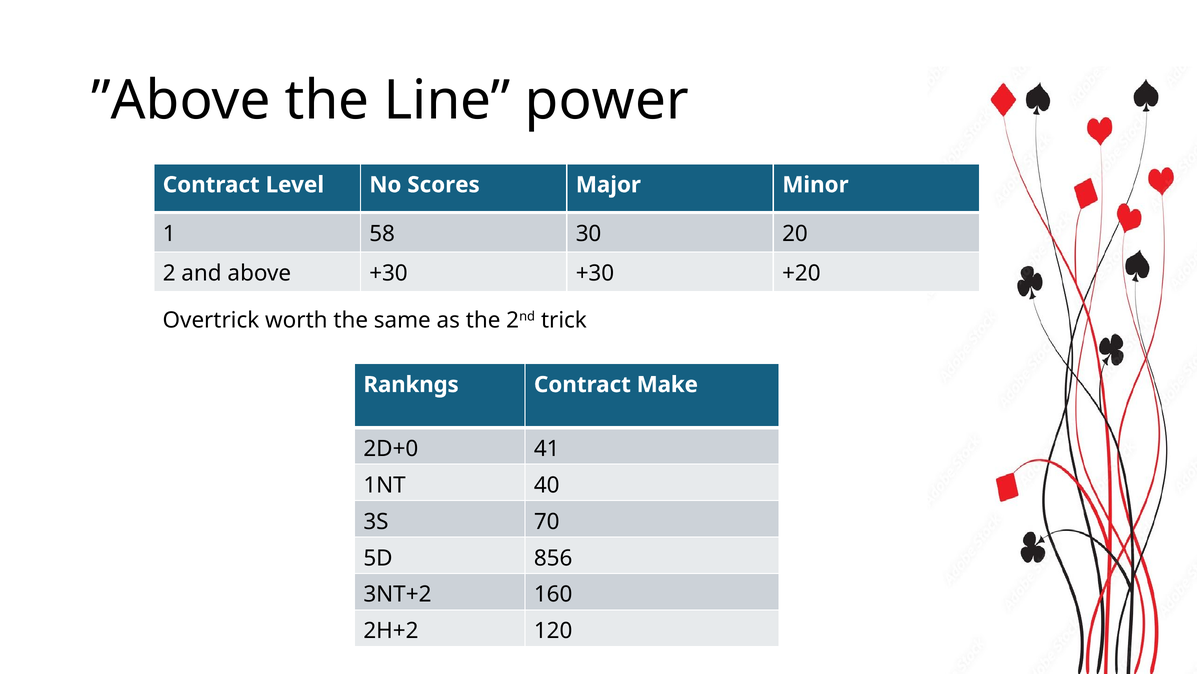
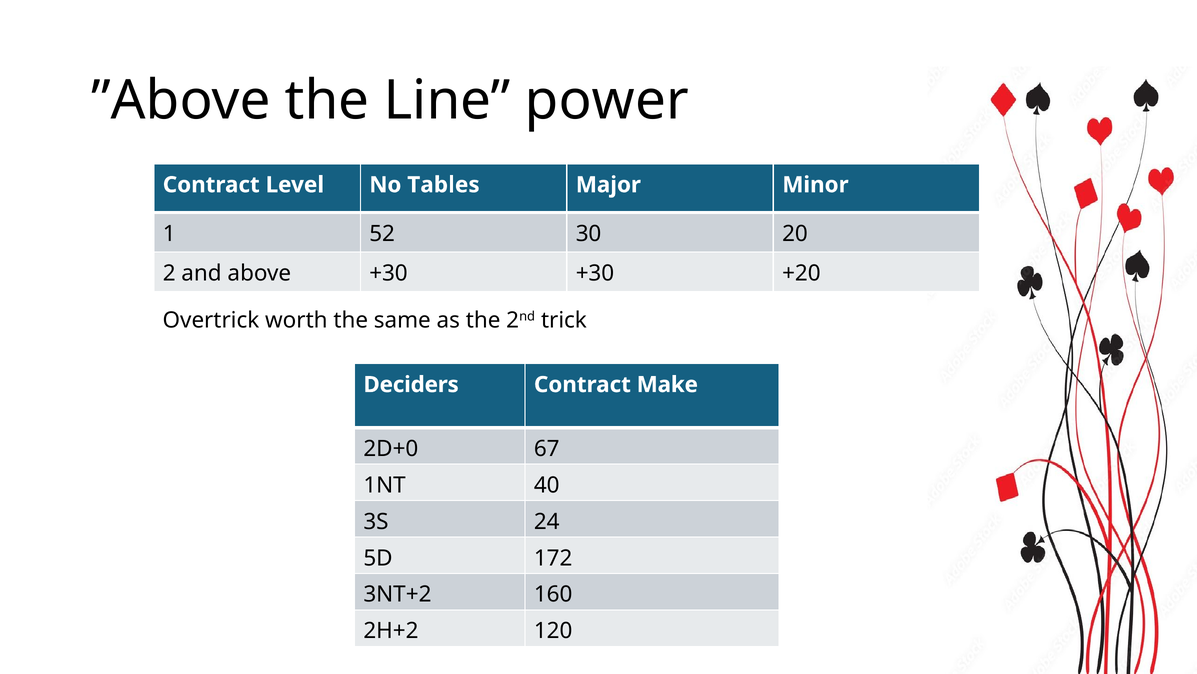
Scores: Scores -> Tables
58: 58 -> 52
Rankngs: Rankngs -> Deciders
41: 41 -> 67
70: 70 -> 24
856: 856 -> 172
